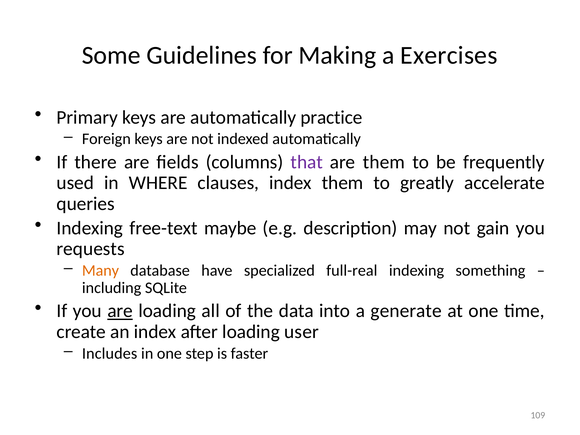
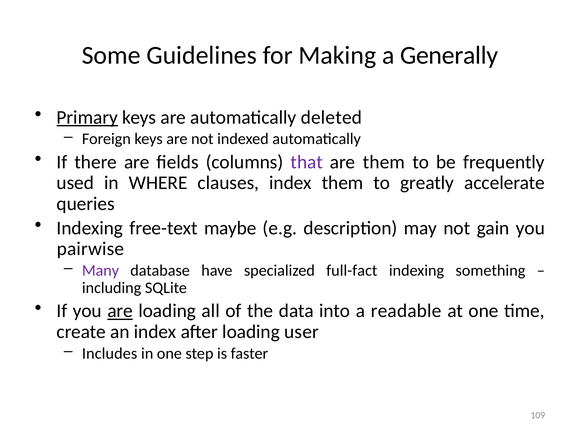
Exercises: Exercises -> Generally
Primary underline: none -> present
practice: practice -> deleted
requests: requests -> pairwise
Many colour: orange -> purple
full-real: full-real -> full-fact
generate: generate -> readable
